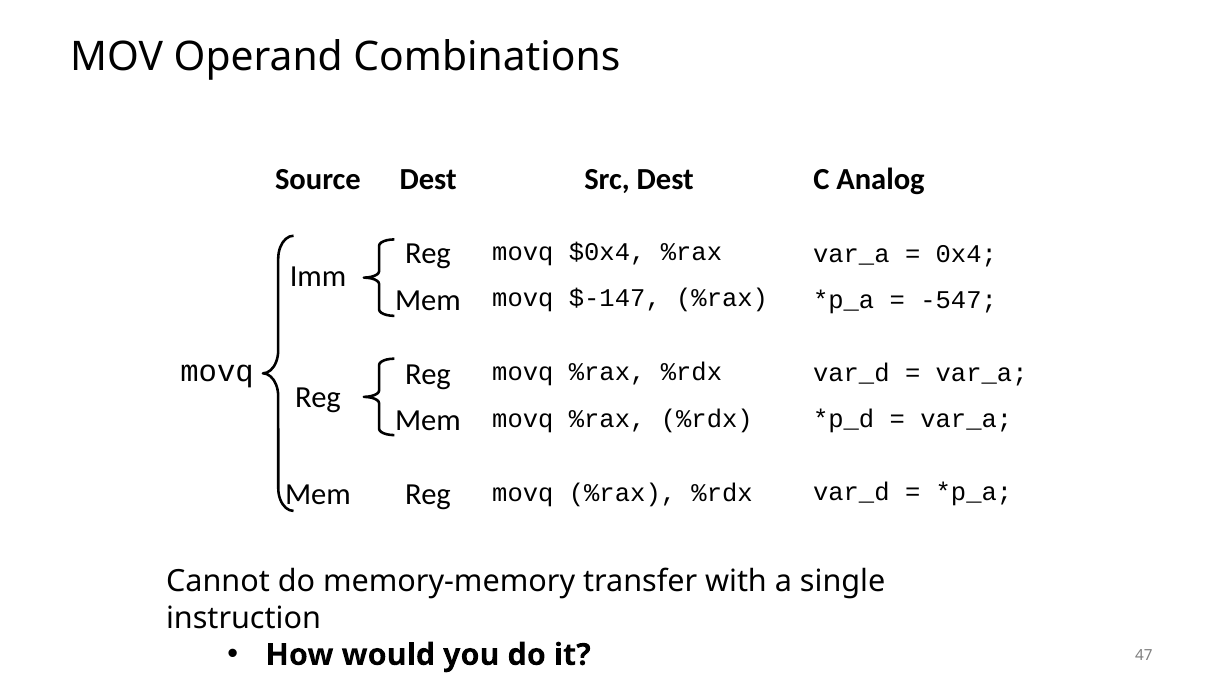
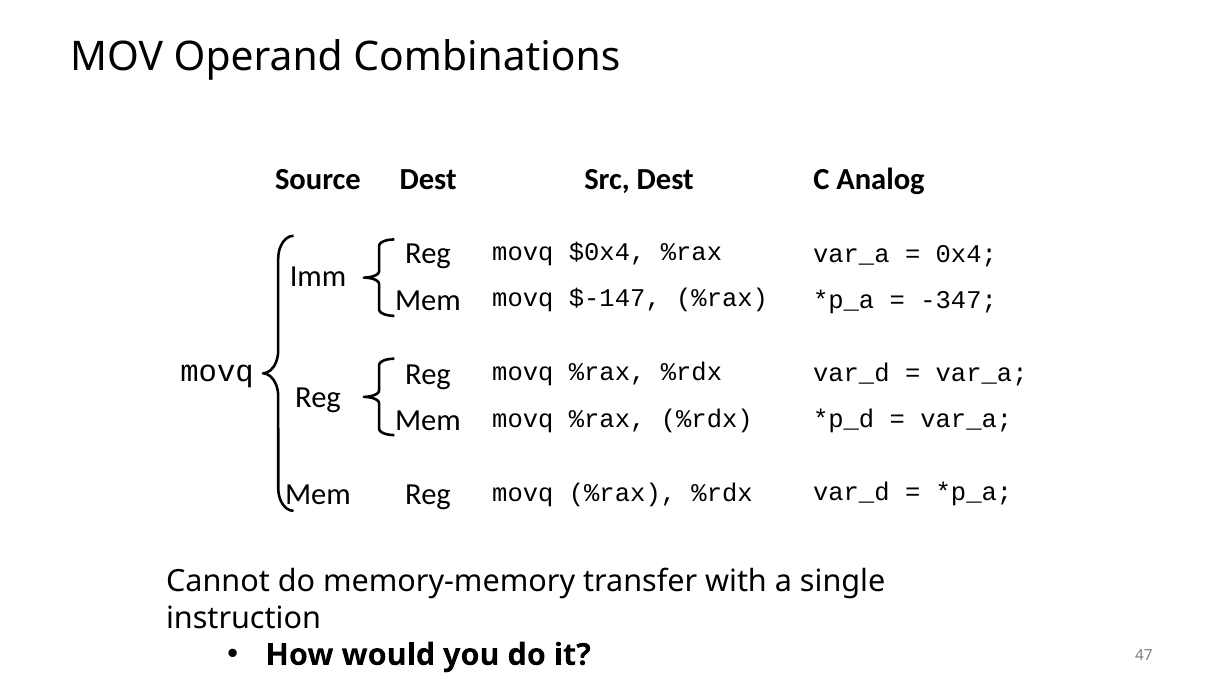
-547: -547 -> -347
